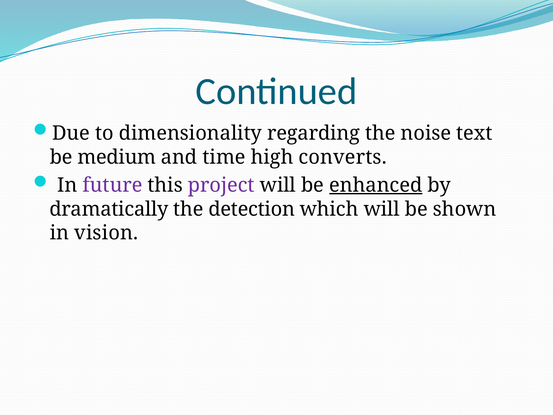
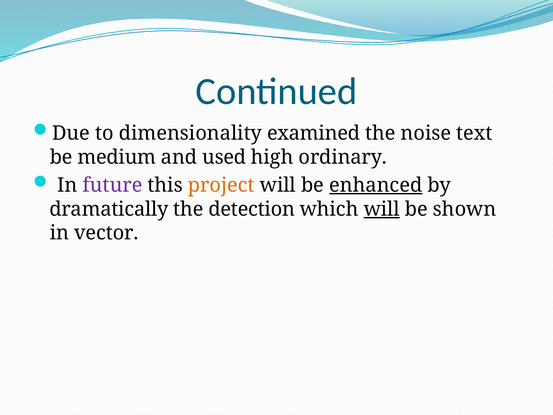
regarding: regarding -> examined
time: time -> used
converts: converts -> ordinary
project colour: purple -> orange
will at (382, 209) underline: none -> present
vision: vision -> vector
